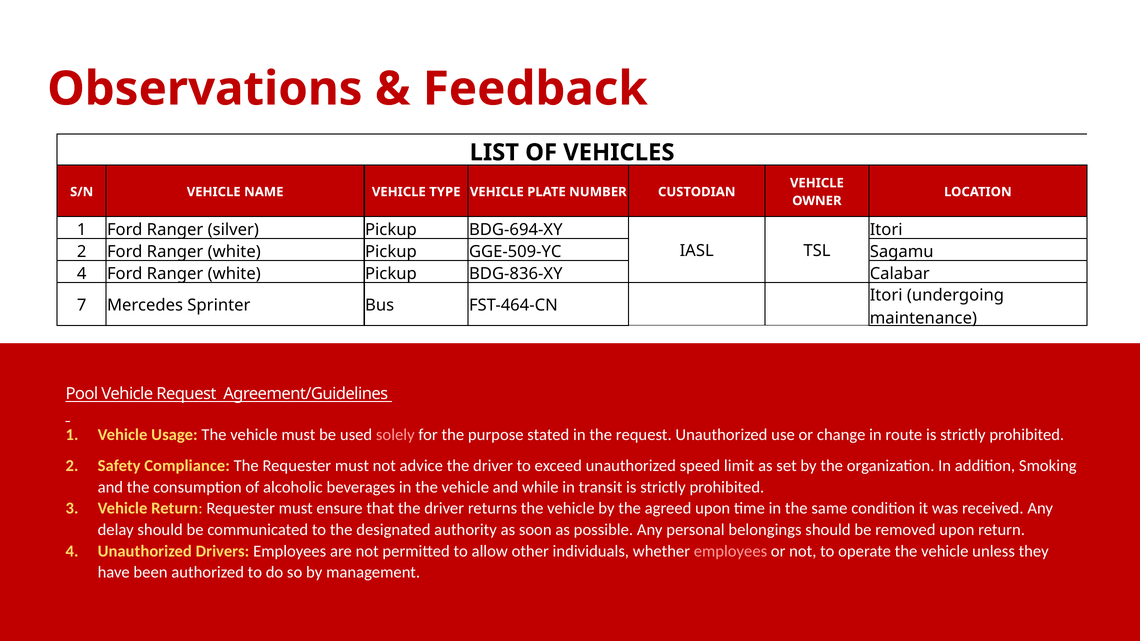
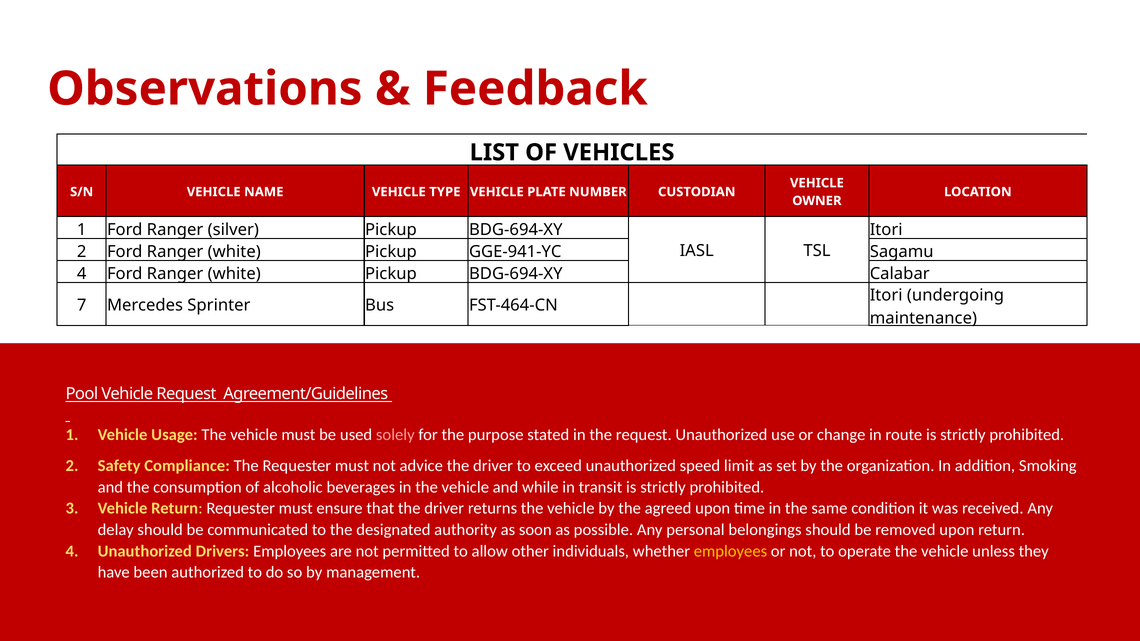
GGE-509-YC: GGE-509-YC -> GGE-941-YC
BDG-836-XY at (516, 274): BDG-836-XY -> BDG-694-XY
employees at (730, 551) colour: pink -> yellow
